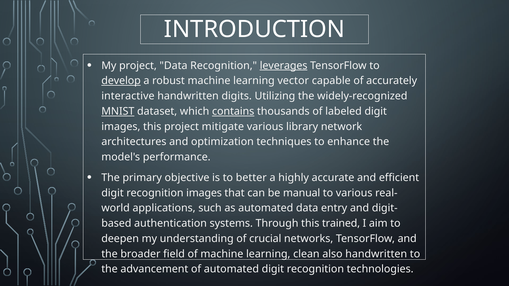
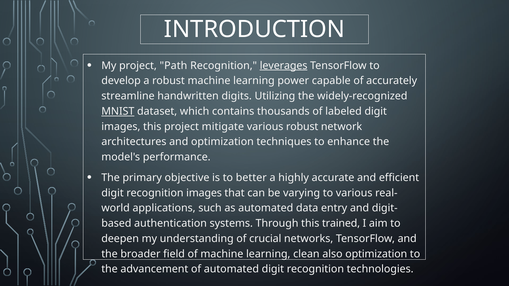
project Data: Data -> Path
develop underline: present -> none
vector: vector -> power
interactive: interactive -> streamline
contains underline: present -> none
various library: library -> robust
manual: manual -> varying
also handwritten: handwritten -> optimization
